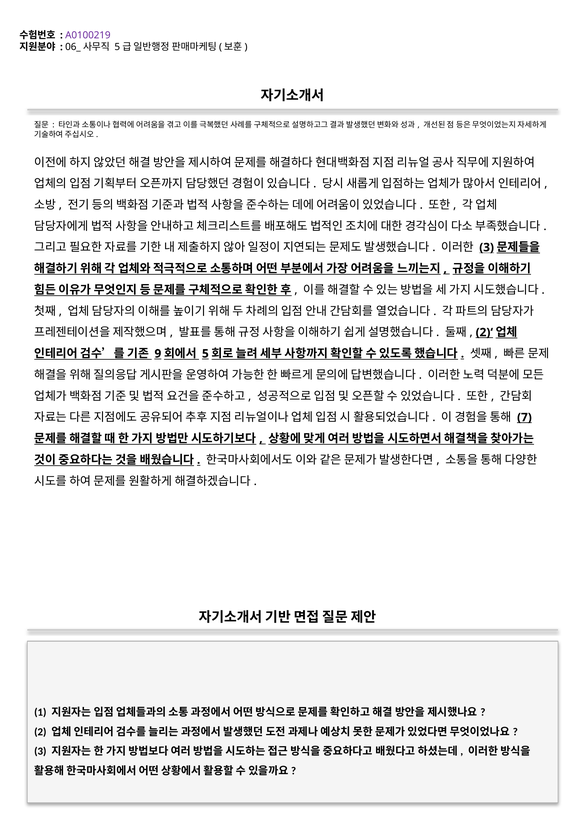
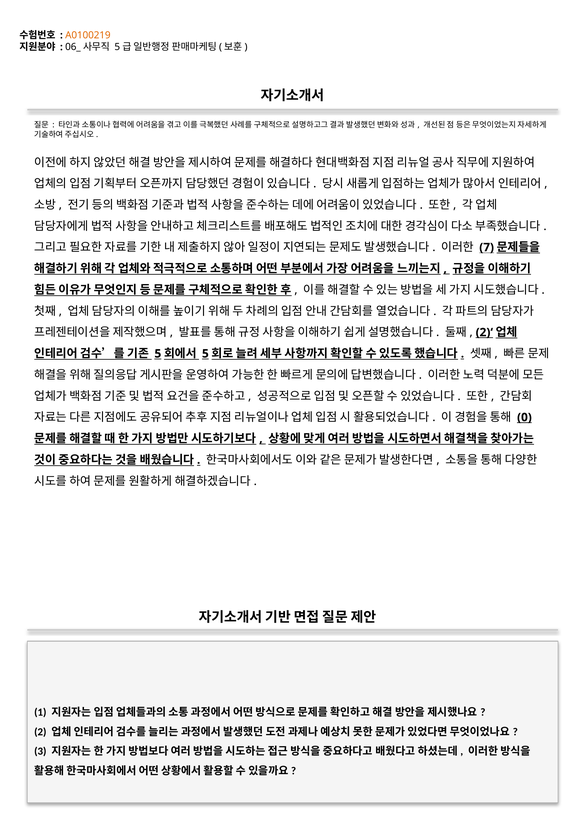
A0100219 colour: purple -> orange
3 at (487, 247): 3 -> 7
9 at (158, 353): 9 -> 5
7: 7 -> 0
